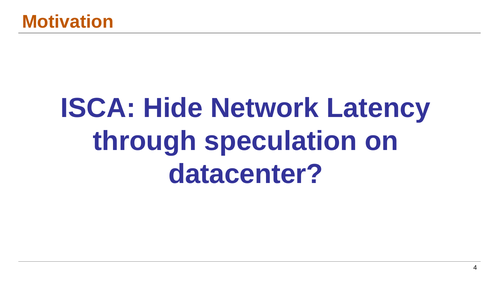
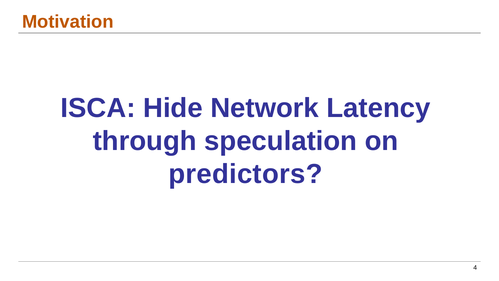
datacenter: datacenter -> predictors
